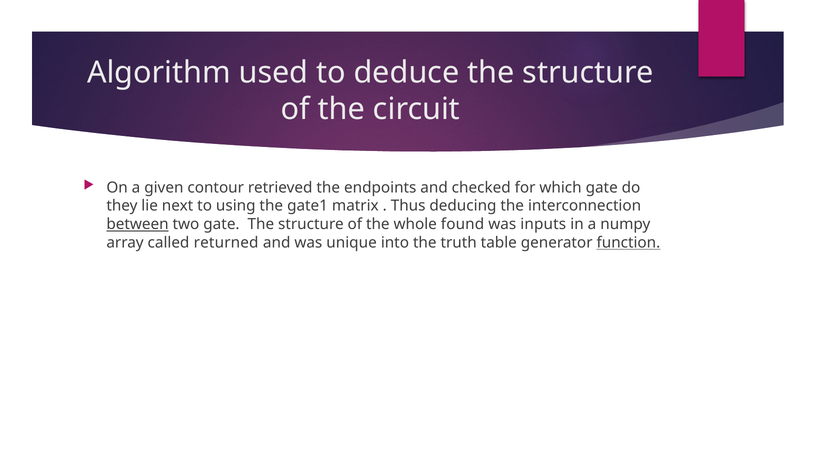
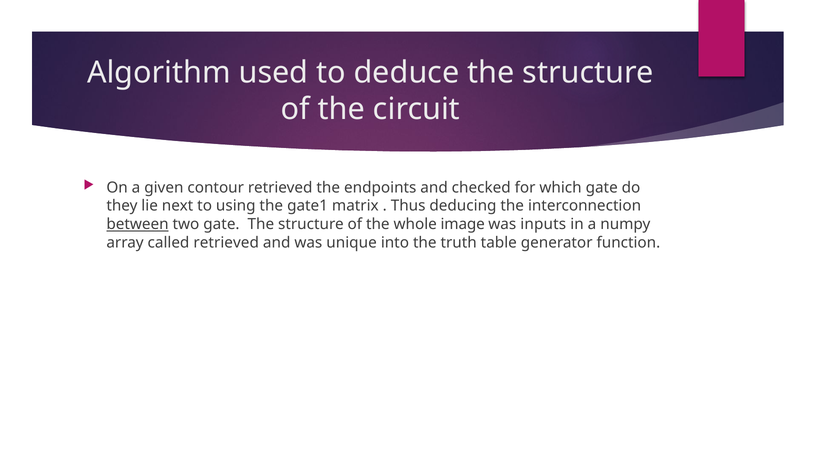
found: found -> image
called returned: returned -> retrieved
function underline: present -> none
